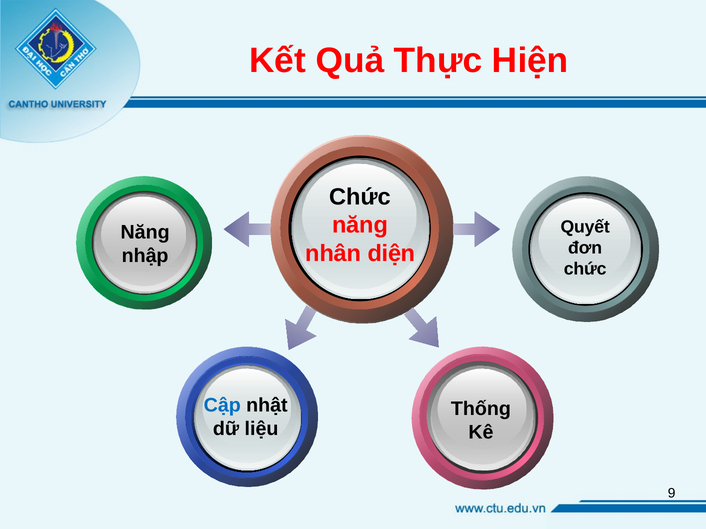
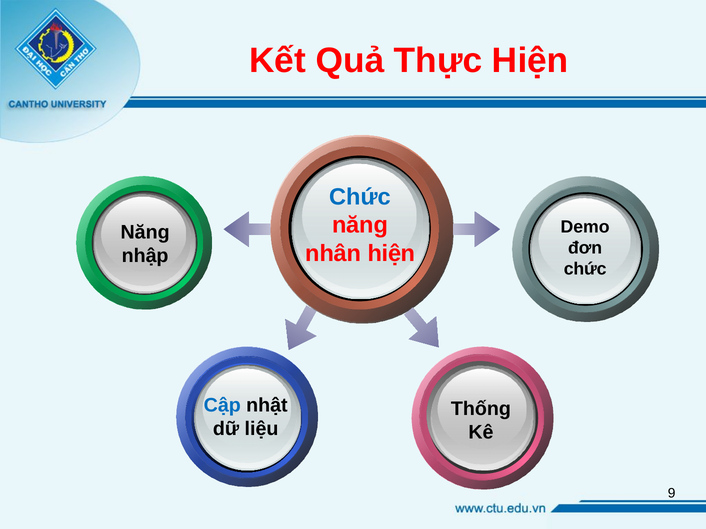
Chức at (360, 197) colour: black -> blue
Quyết: Quyết -> Demo
nhân diện: diện -> hiện
